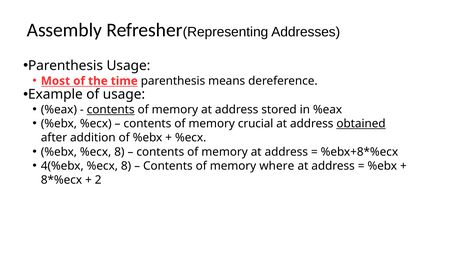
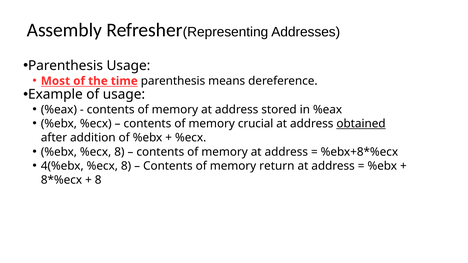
contents at (111, 110) underline: present -> none
where: where -> return
2 at (98, 180): 2 -> 8
